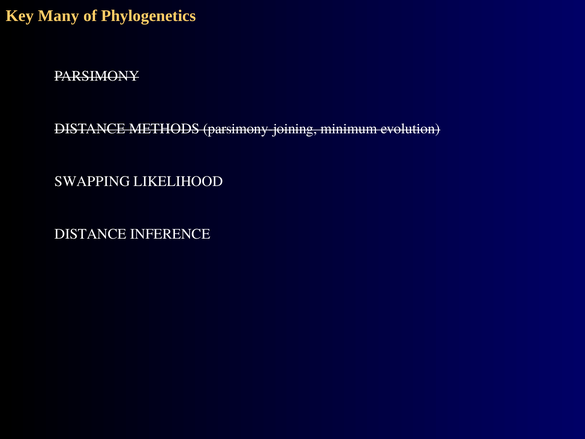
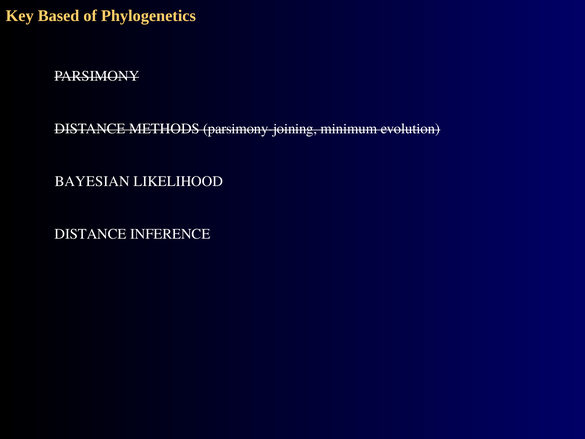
Many: Many -> Based
SWAPPING: SWAPPING -> BAYESIAN
